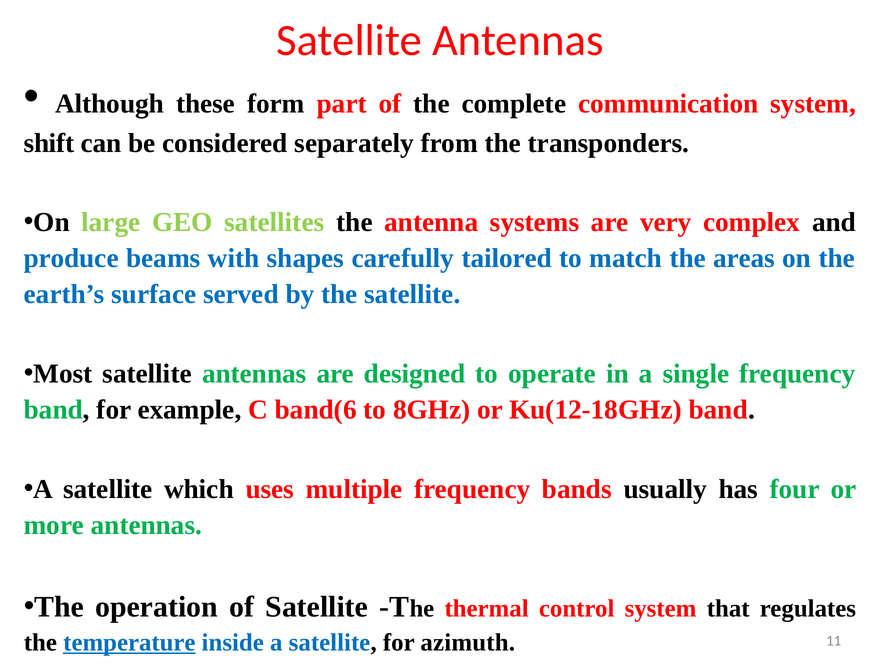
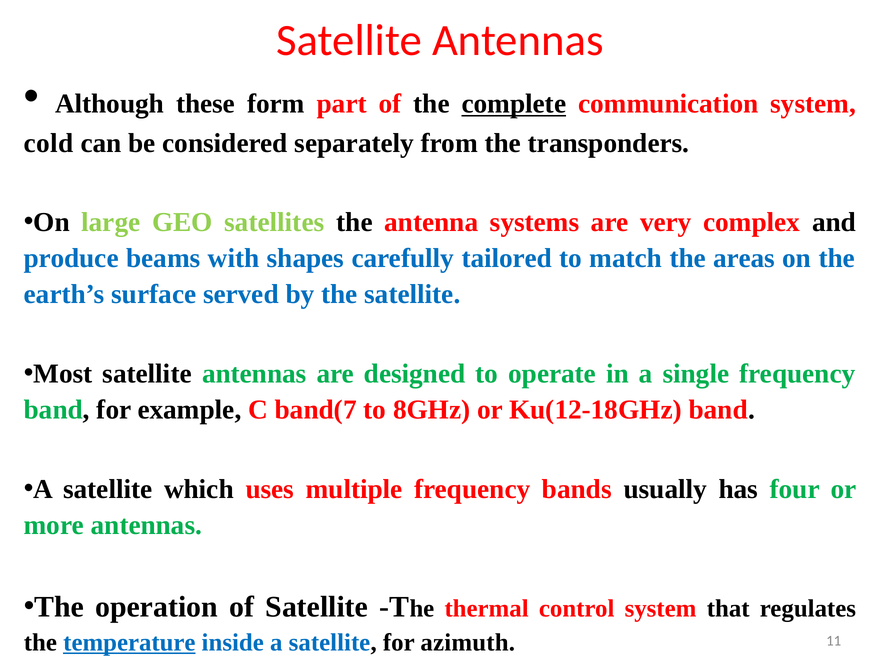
complete underline: none -> present
shift: shift -> cold
band(6: band(6 -> band(7
